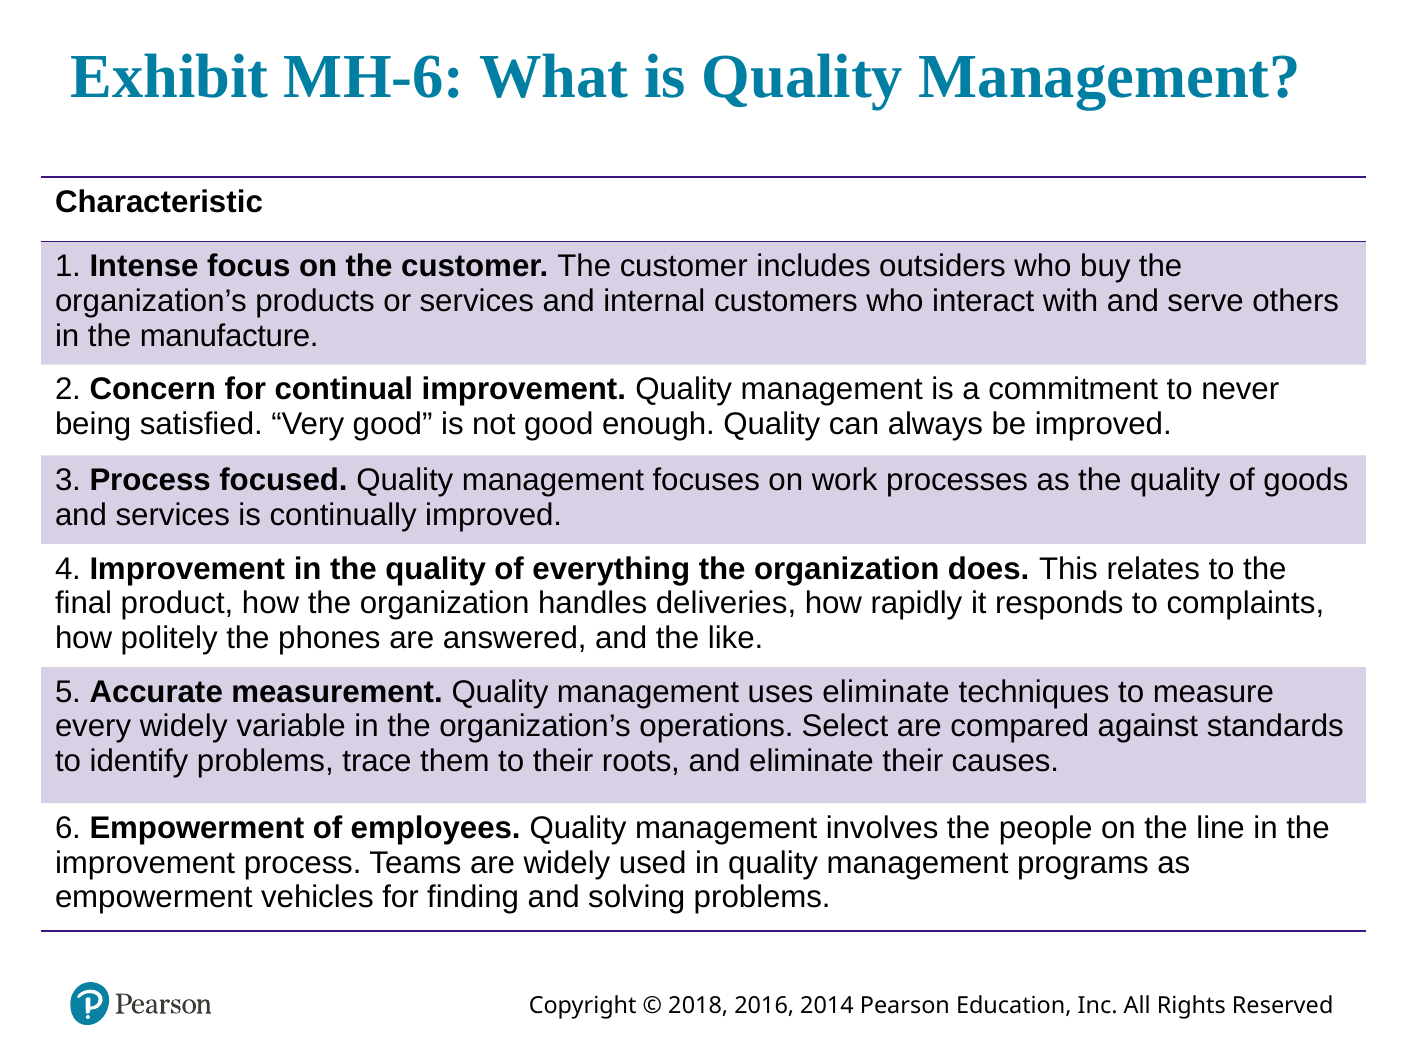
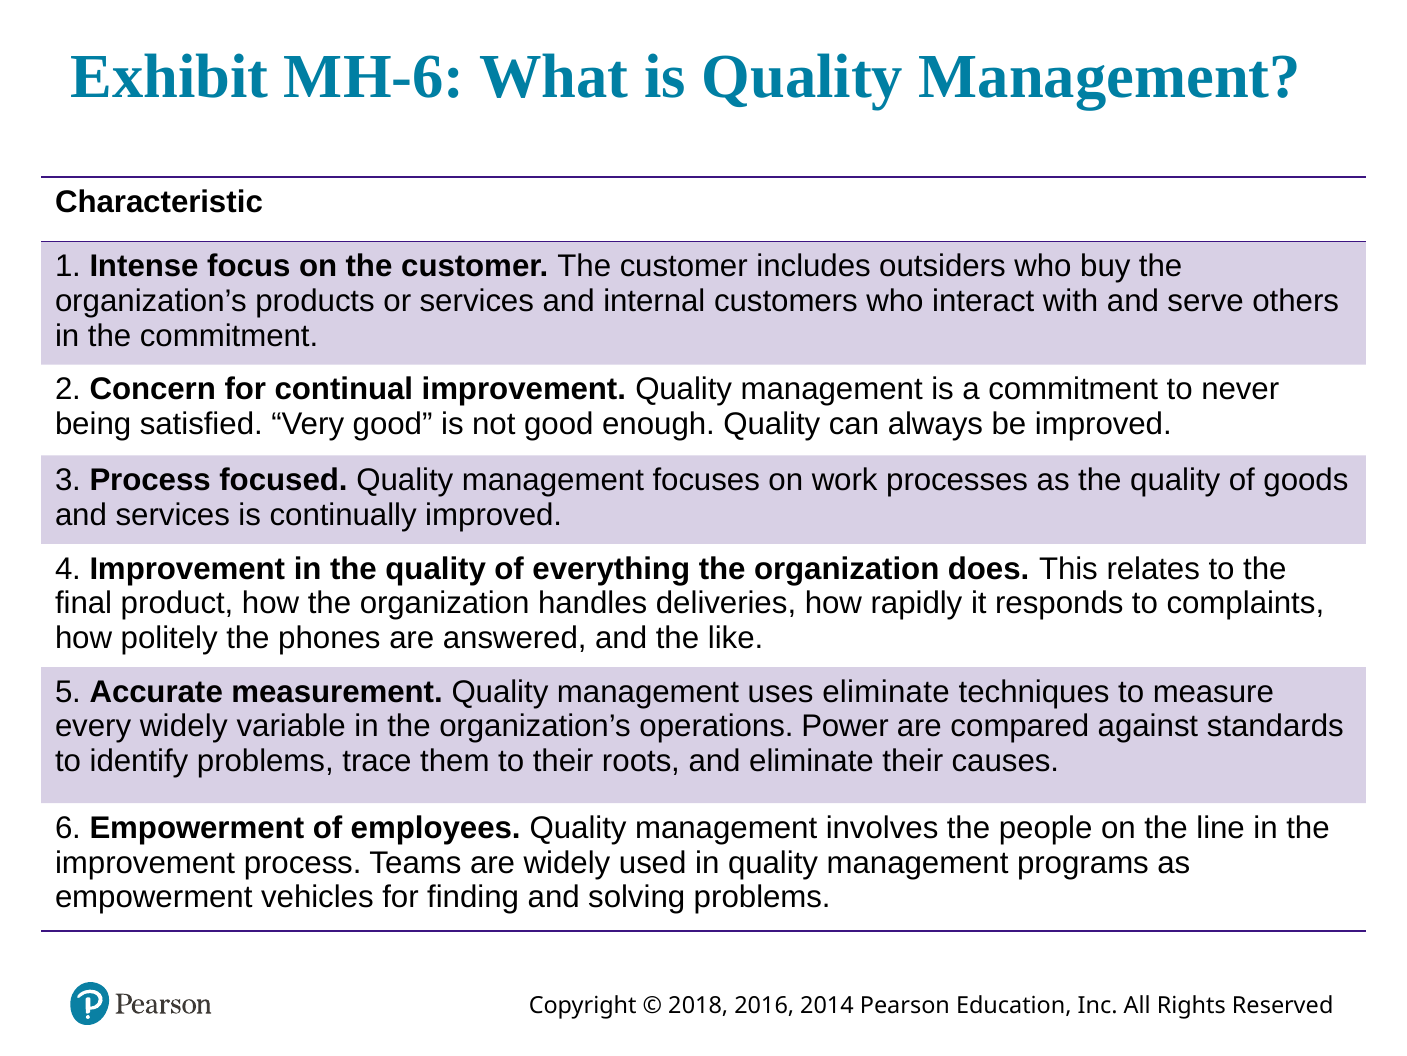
the manufacture: manufacture -> commitment
Select: Select -> Power
